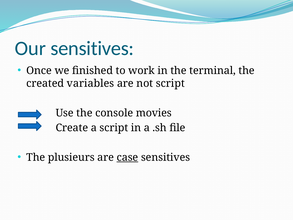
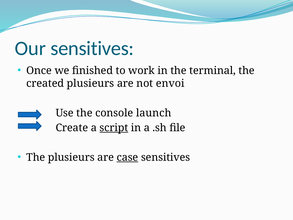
created variables: variables -> plusieurs
not script: script -> envoi
movies: movies -> launch
script at (114, 128) underline: none -> present
